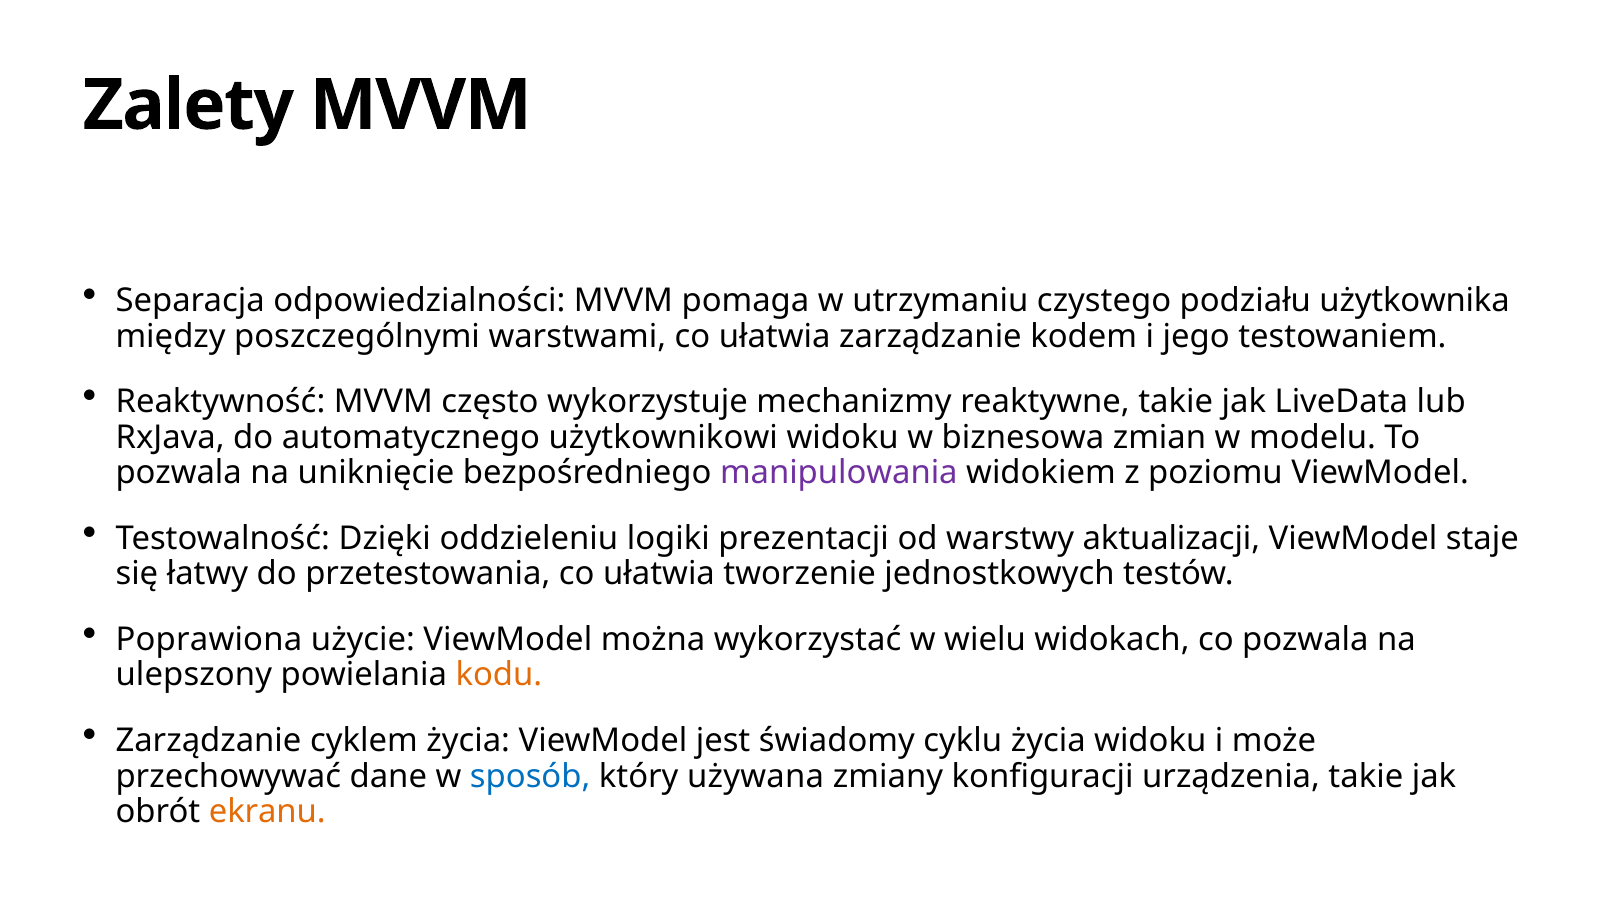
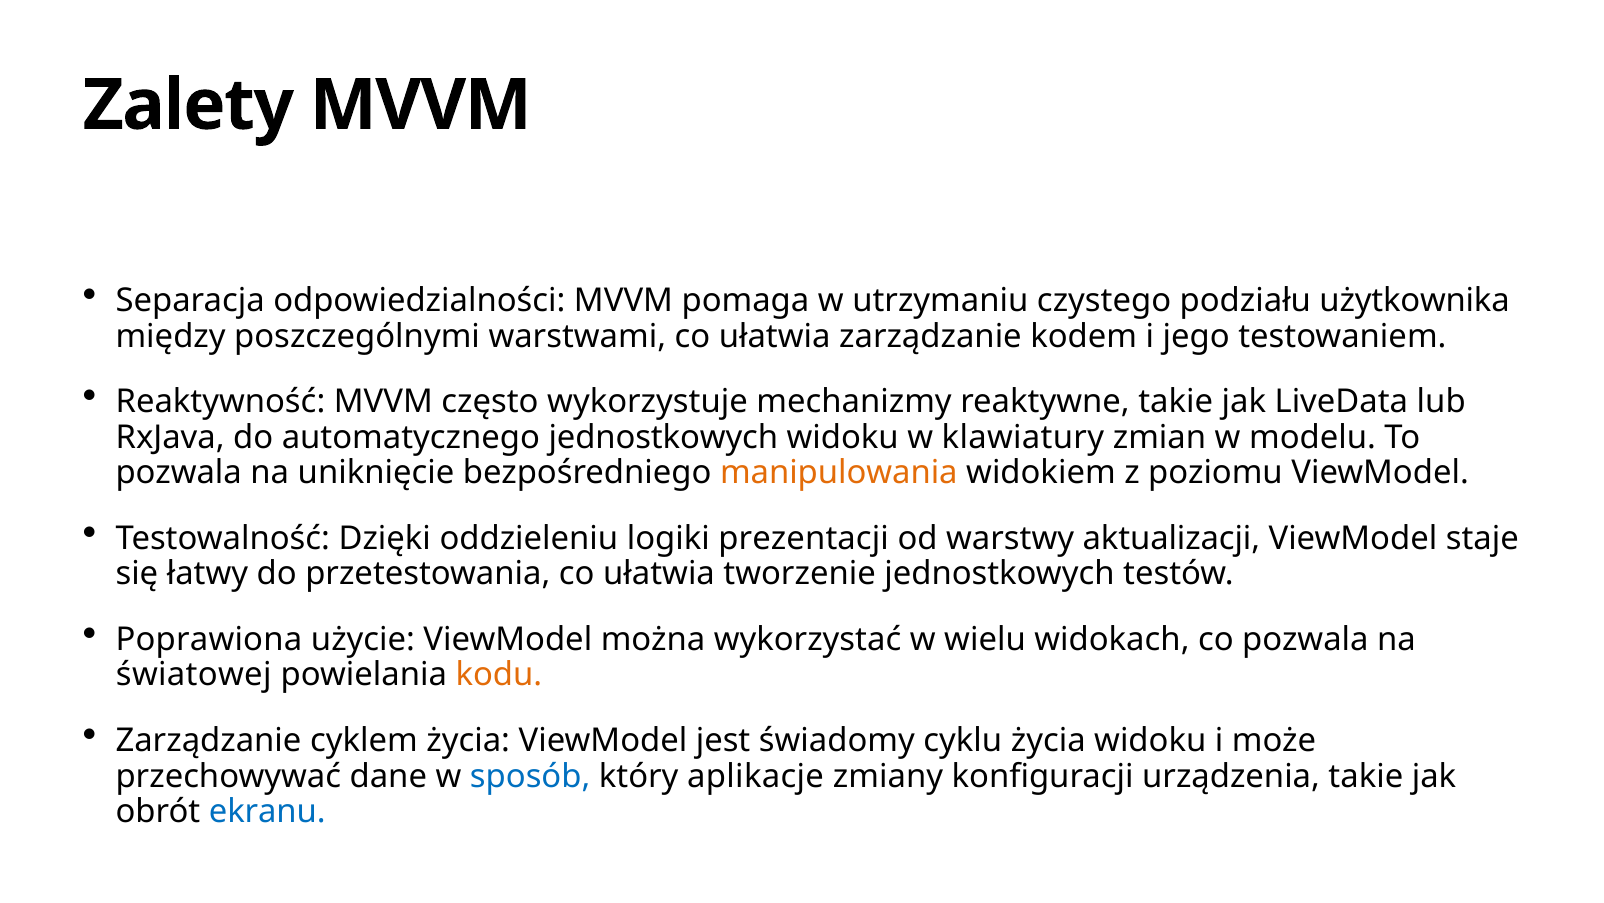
automatycznego użytkownikowi: użytkownikowi -> jednostkowych
biznesowa: biznesowa -> klawiatury
manipulowania colour: purple -> orange
ulepszony: ulepszony -> światowej
używana: używana -> aplikacje
ekranu colour: orange -> blue
